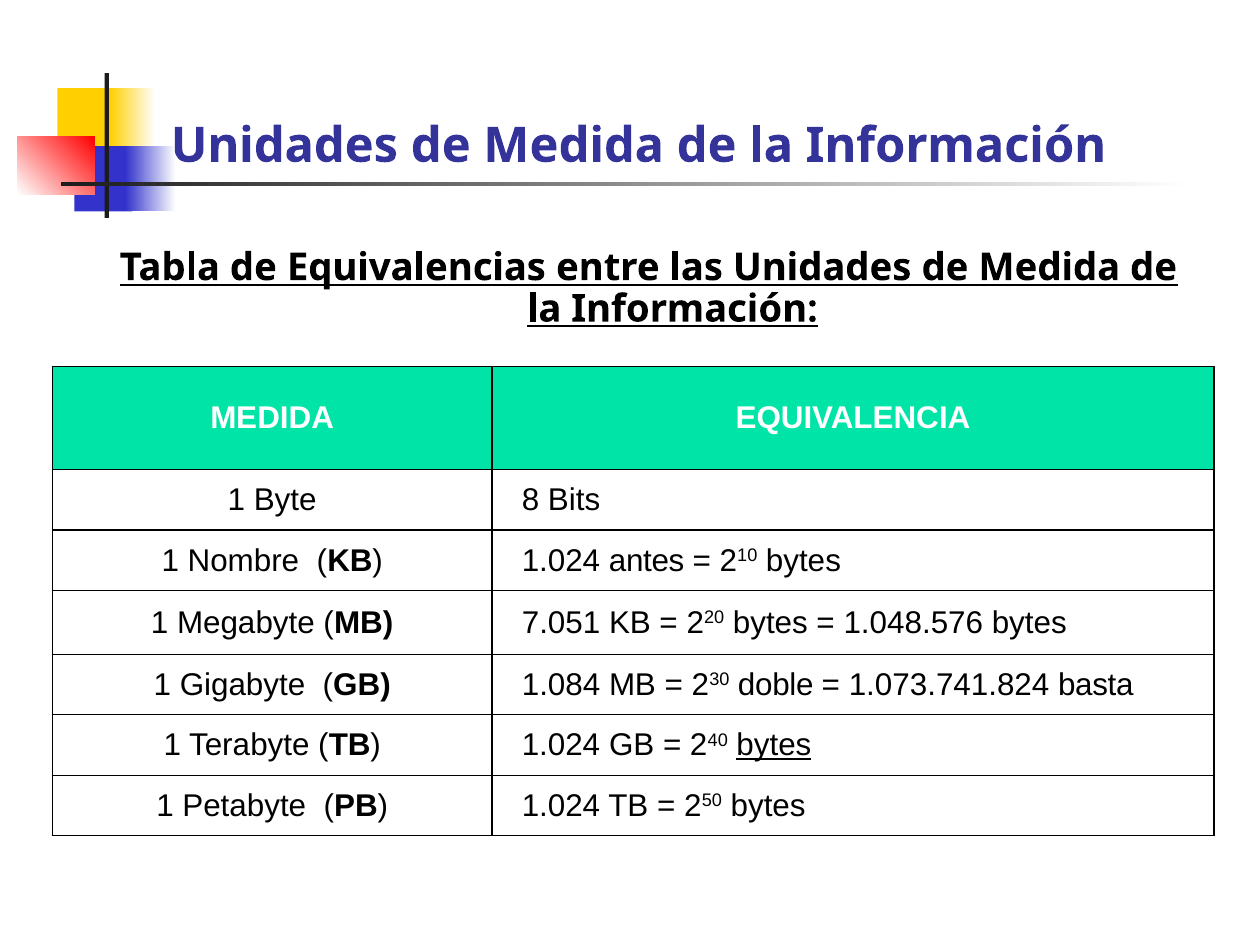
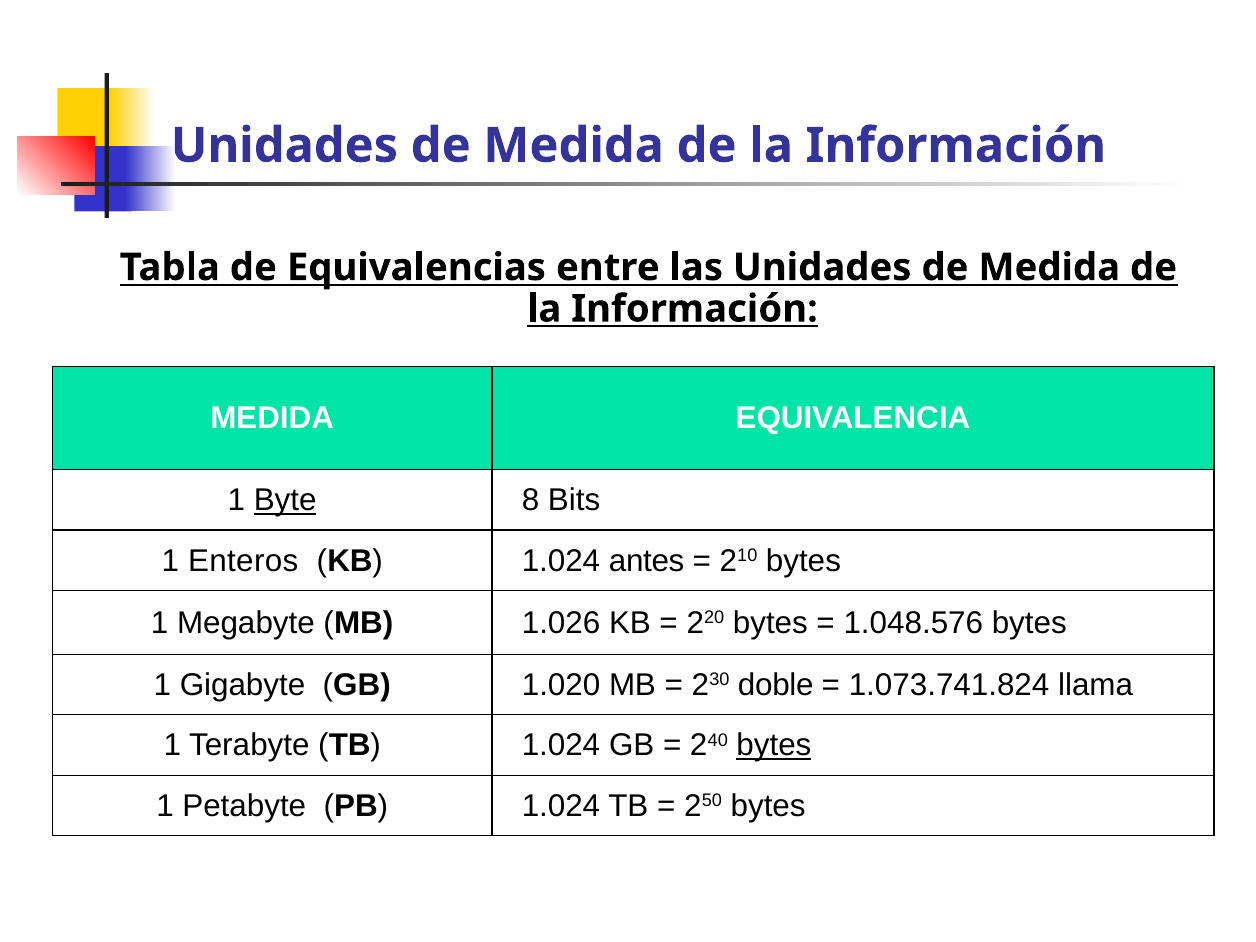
Byte underline: none -> present
Nombre: Nombre -> Enteros
7.051: 7.051 -> 1.026
1.084: 1.084 -> 1.020
basta: basta -> llama
